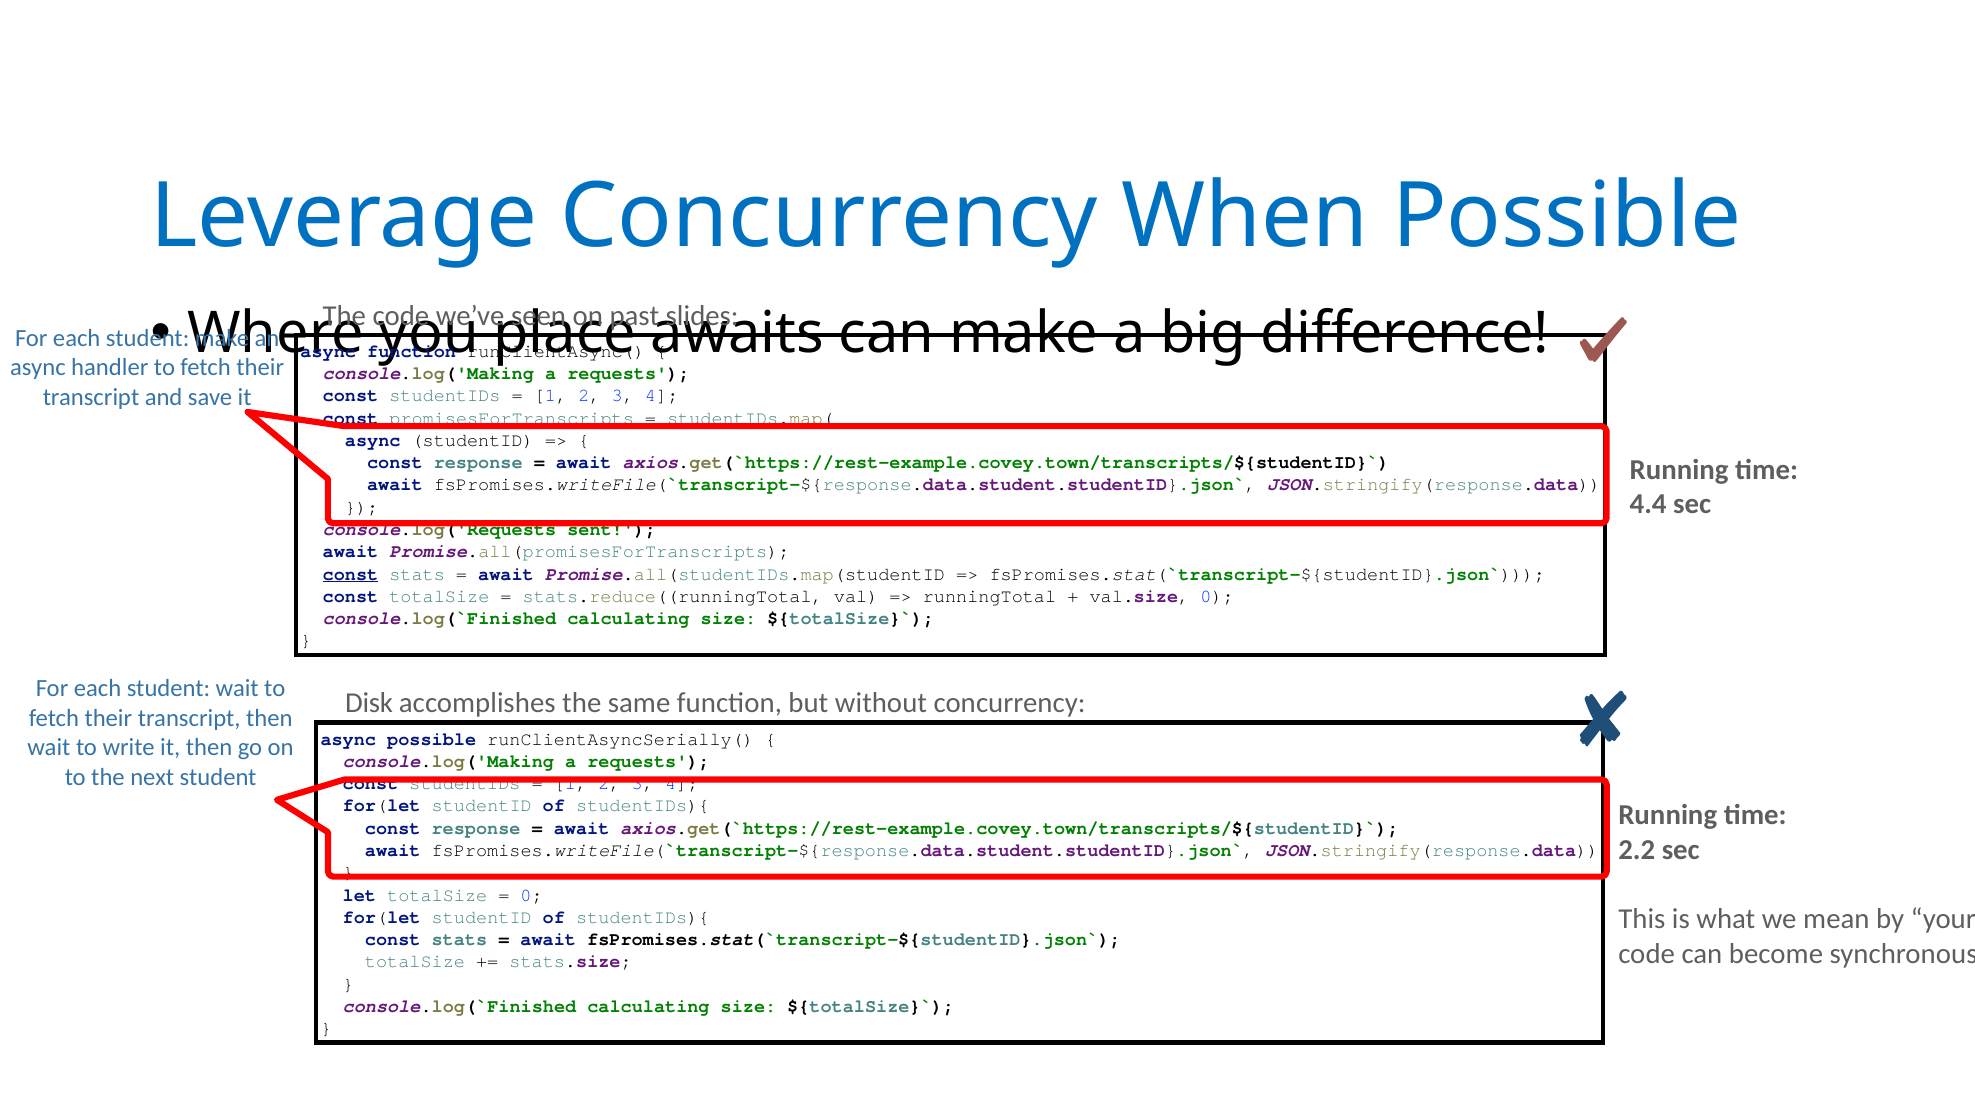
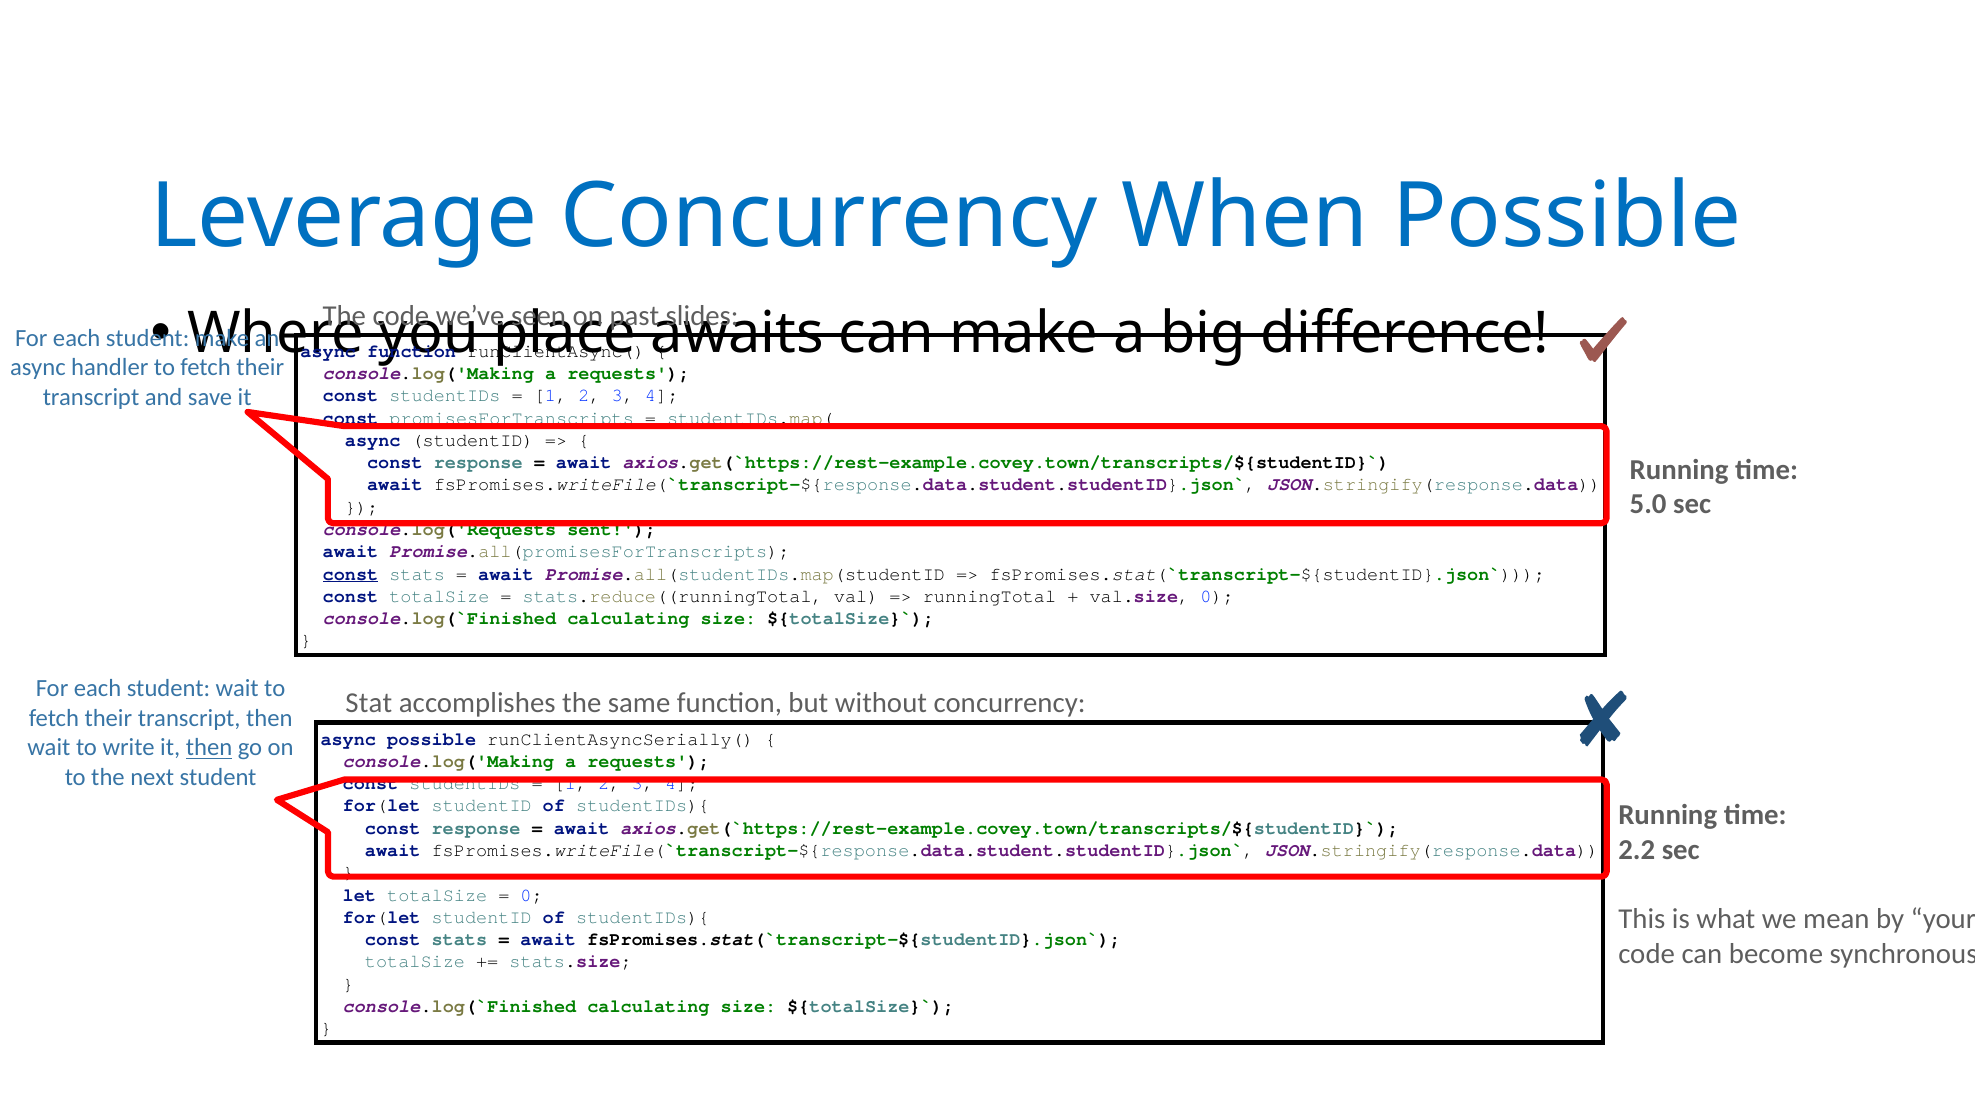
4.4: 4.4 -> 5.0
Disk: Disk -> Stat
then at (209, 748) underline: none -> present
